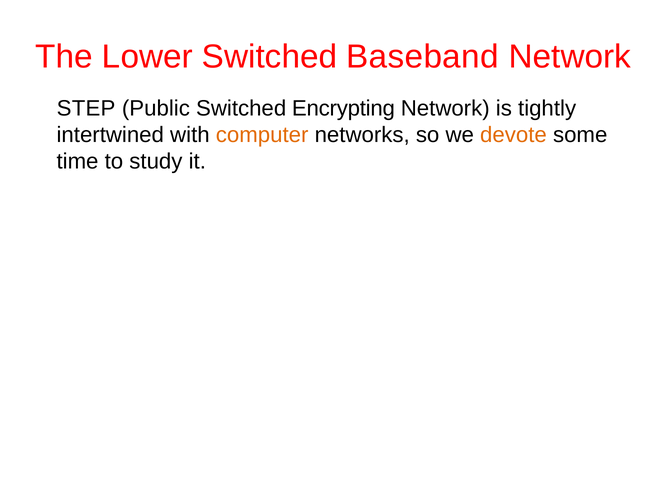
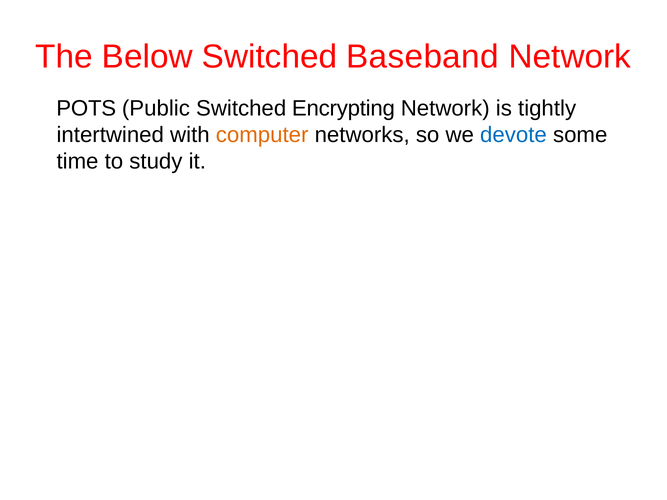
Lower: Lower -> Below
STEP: STEP -> POTS
devote colour: orange -> blue
